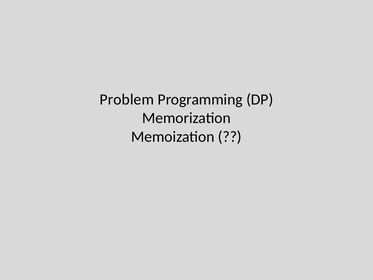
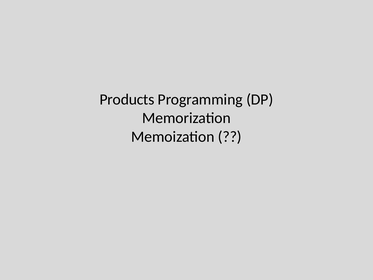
Problem: Problem -> Products
